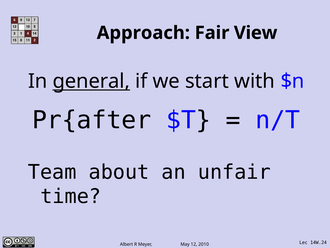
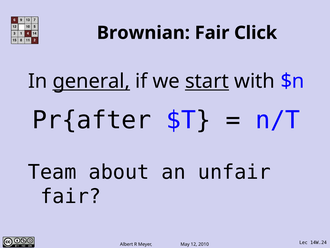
Approach: Approach -> Brownian
View: View -> Click
start underline: none -> present
time at (71, 196): time -> fair
